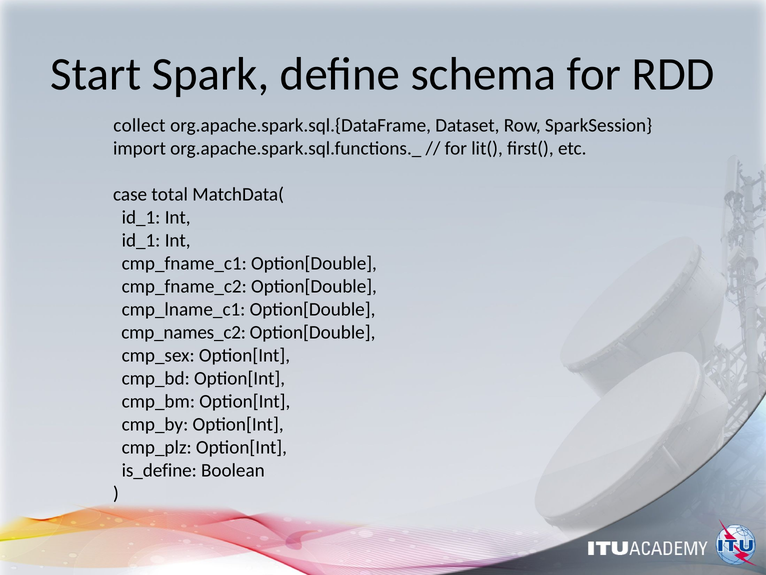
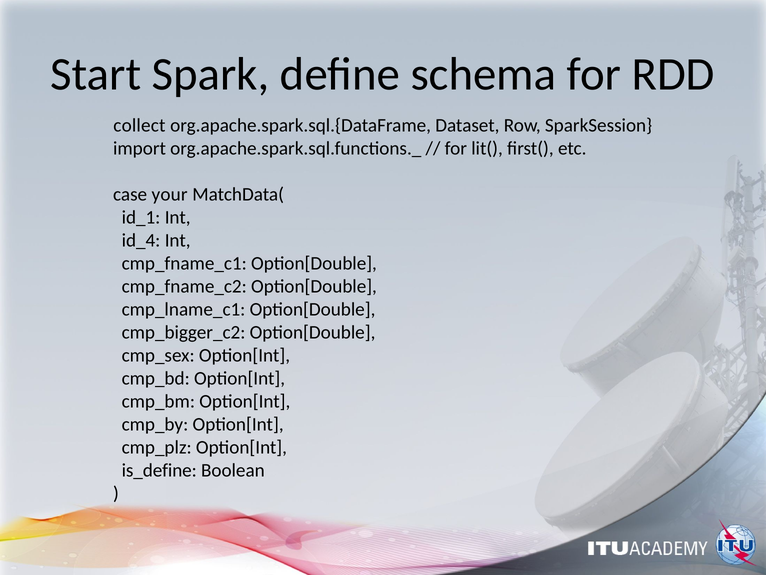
total: total -> your
id_1 at (141, 240): id_1 -> id_4
cmp_names_c2: cmp_names_c2 -> cmp_bigger_c2
